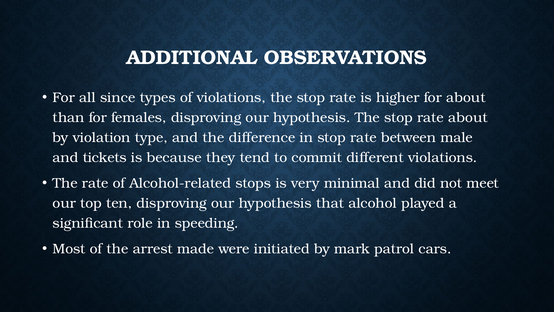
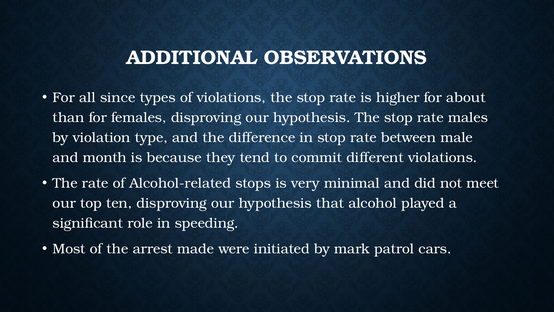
rate about: about -> males
tickets: tickets -> month
